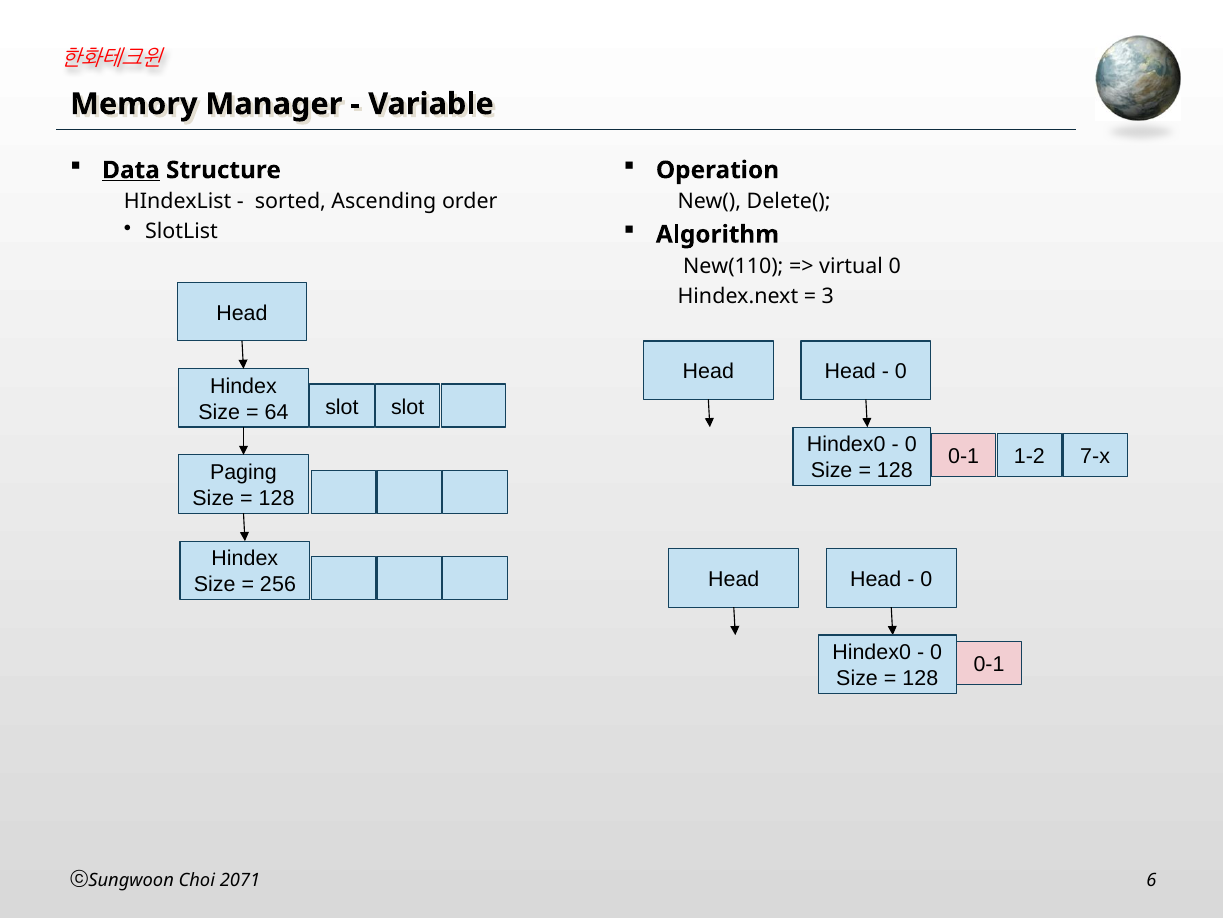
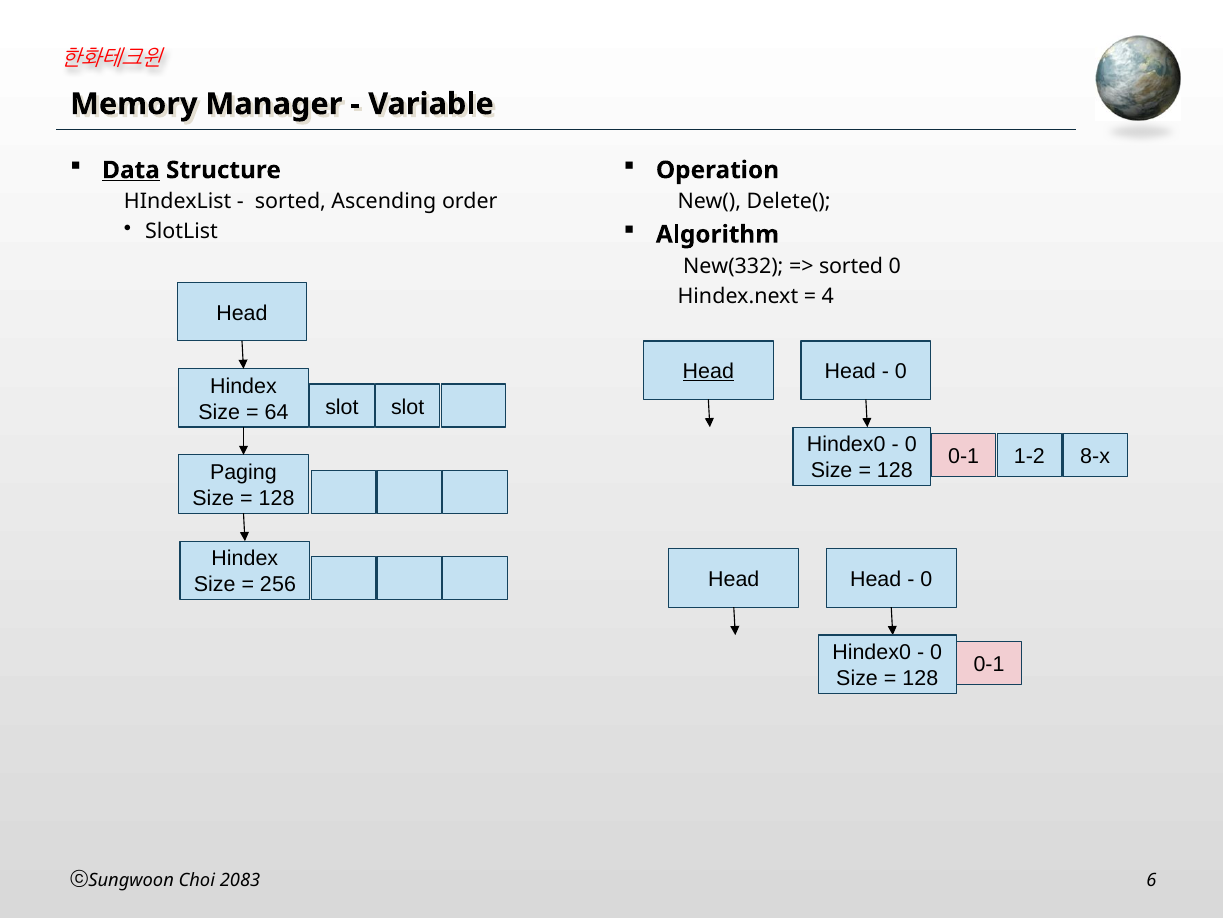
New(110: New(110 -> New(332
virtual at (851, 266): virtual -> sorted
3: 3 -> 4
Head at (708, 371) underline: none -> present
7-x: 7-x -> 8-x
2071: 2071 -> 2083
